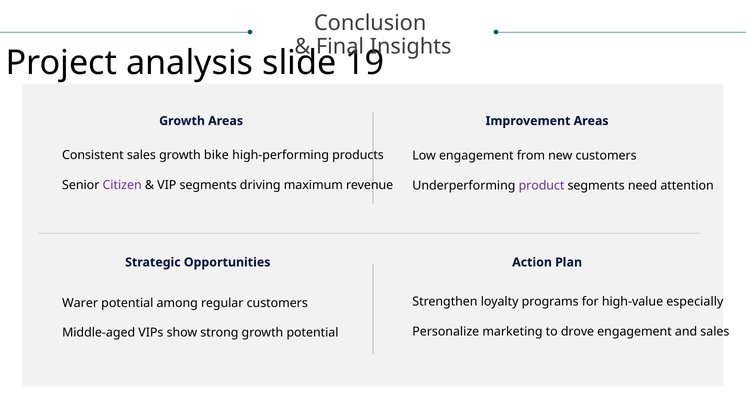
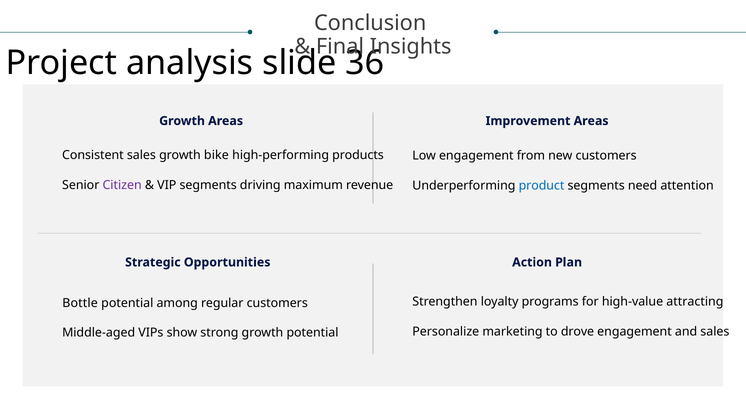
19: 19 -> 36
product colour: purple -> blue
especially: especially -> attracting
Warer: Warer -> Bottle
